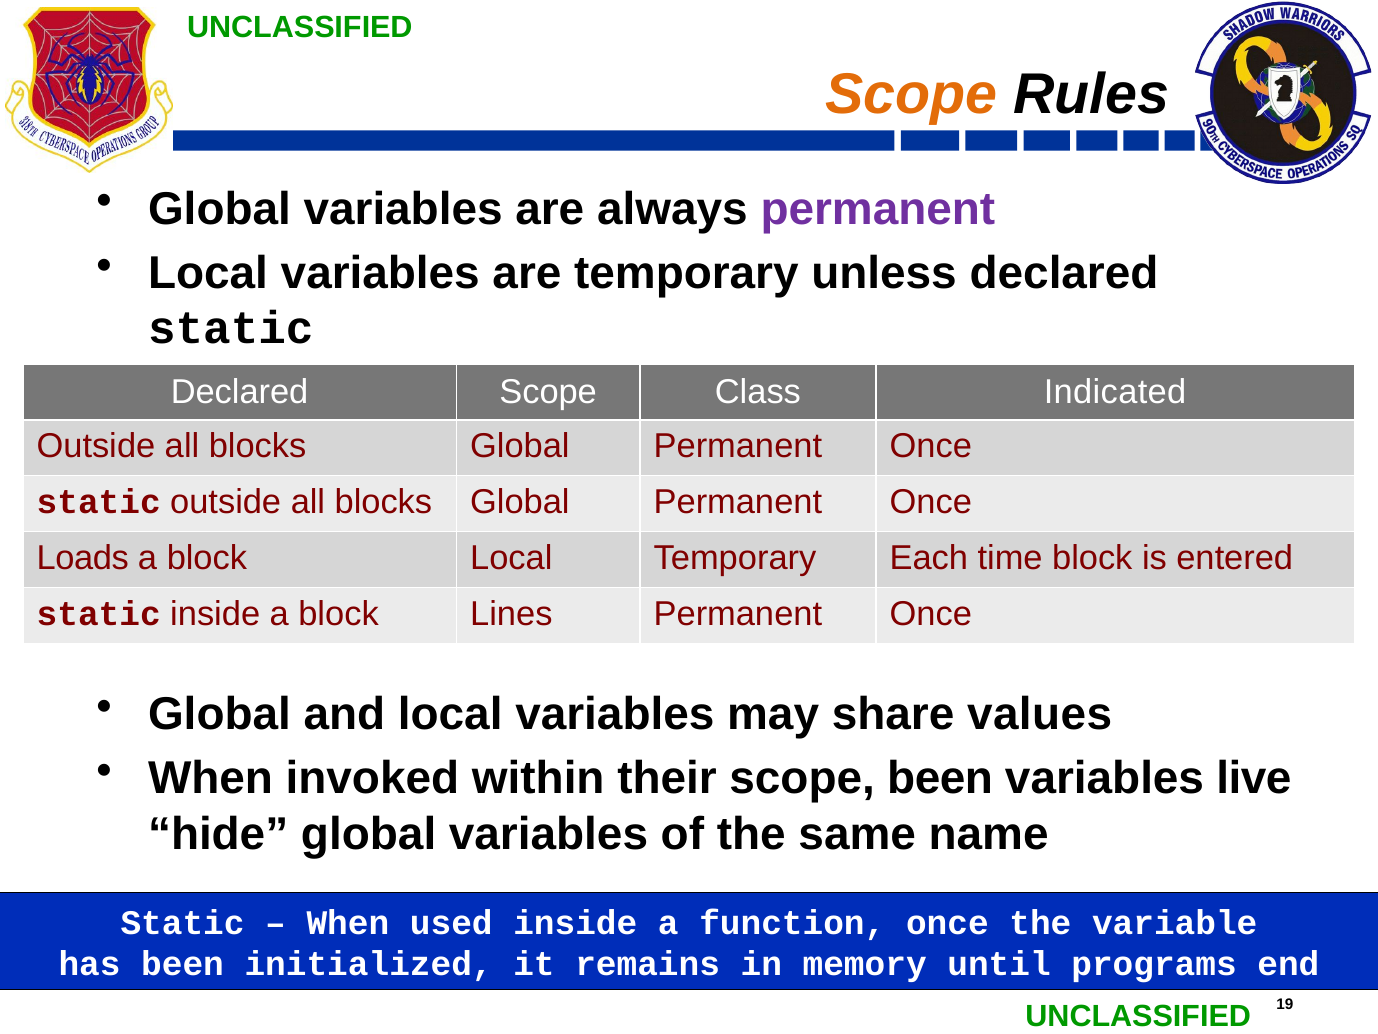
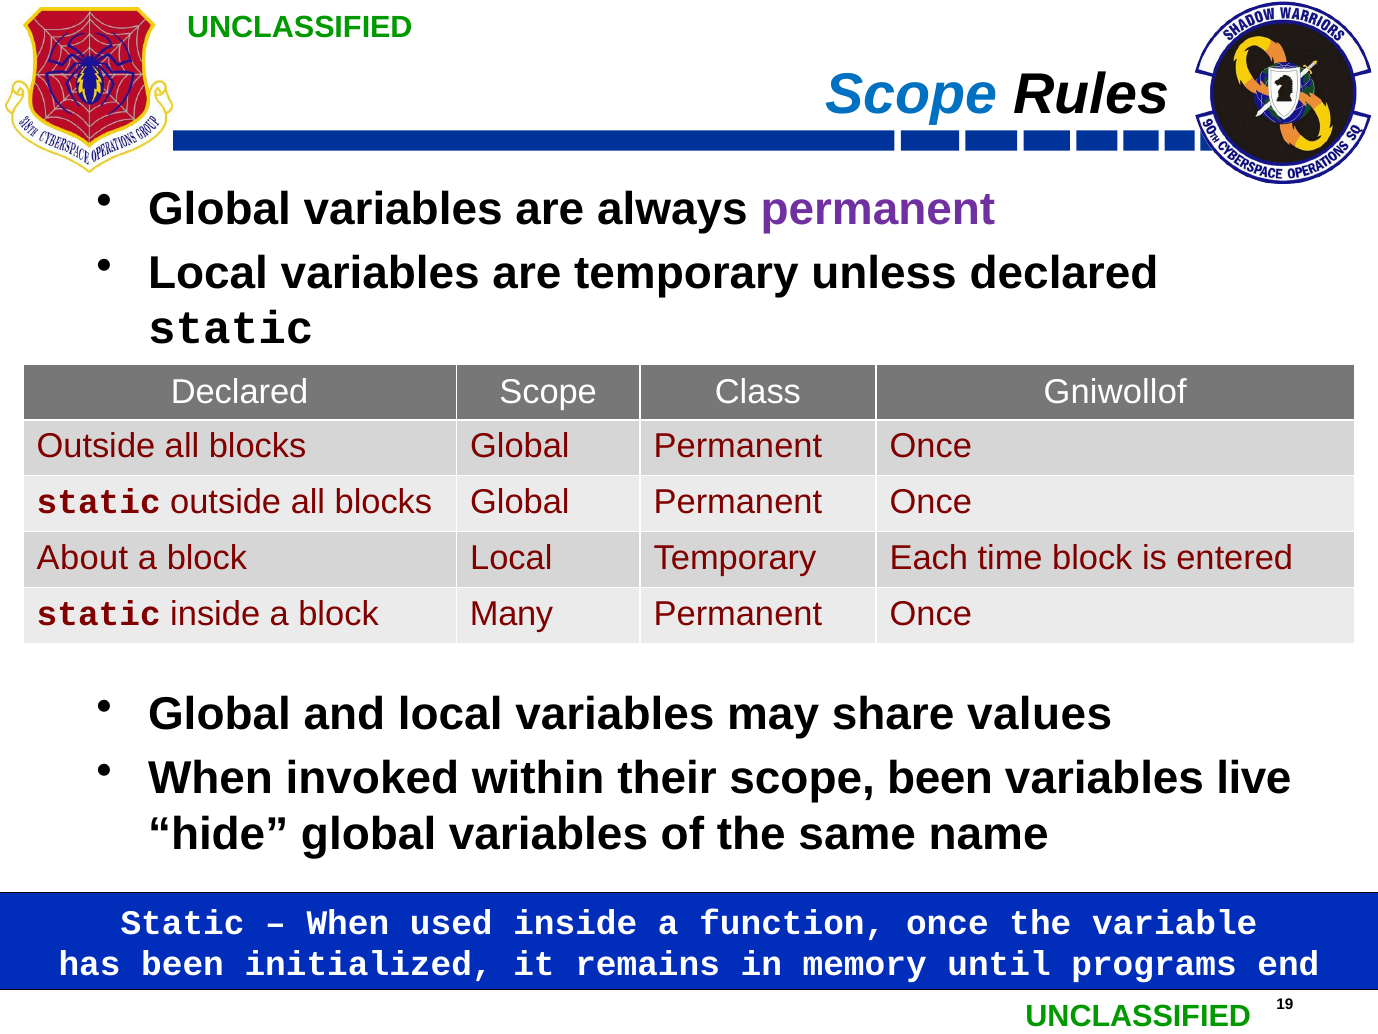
Scope at (911, 95) colour: orange -> blue
Indicated: Indicated -> Gniwollof
Loads: Loads -> About
Lines: Lines -> Many
